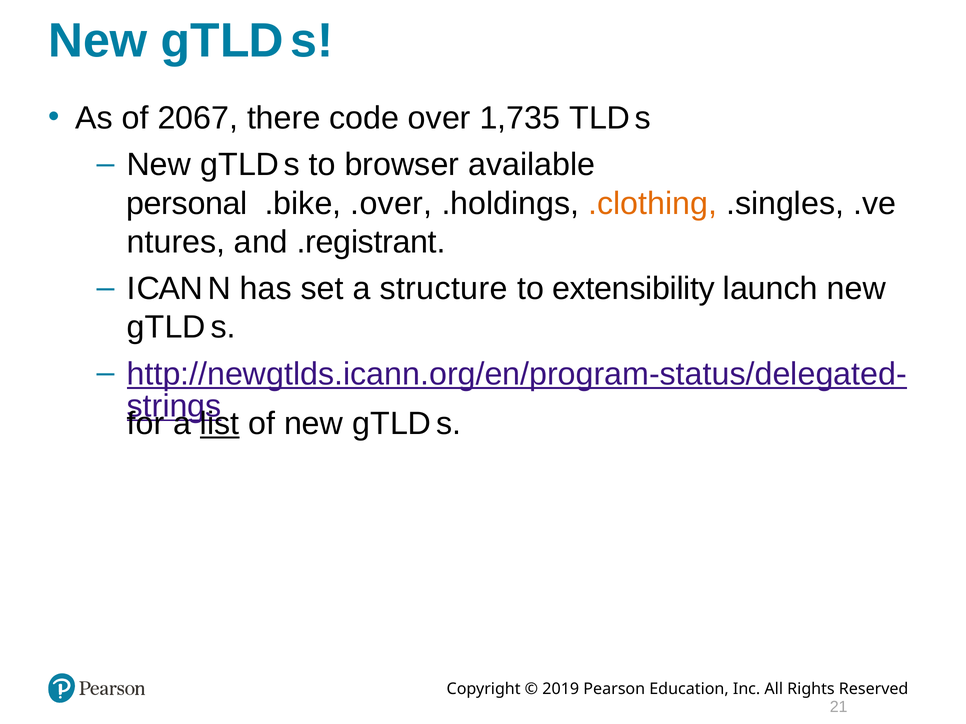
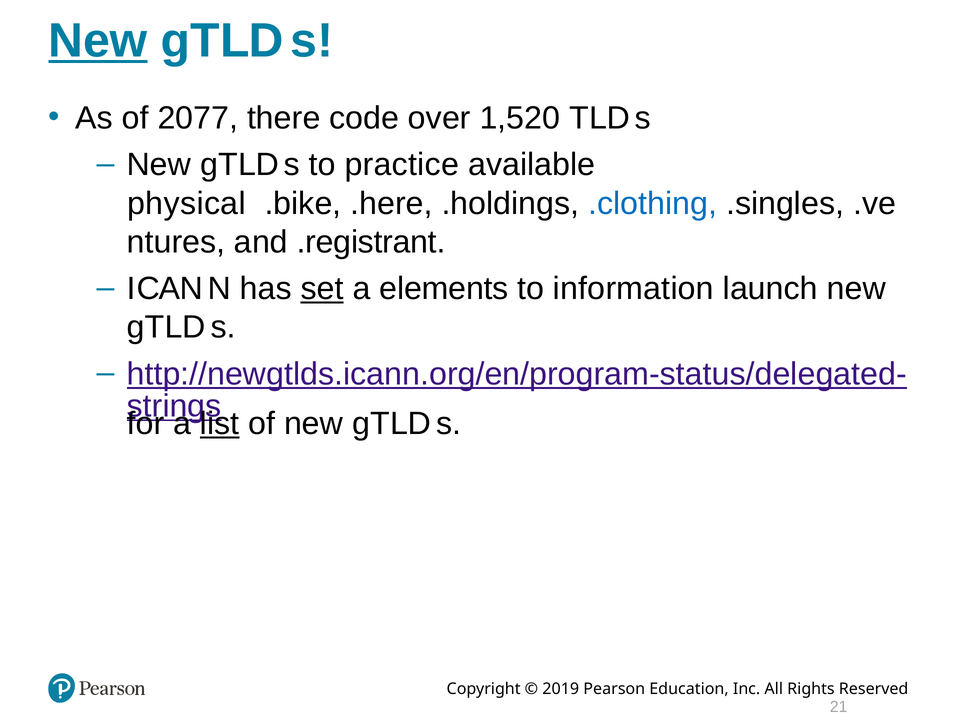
New at (98, 41) underline: none -> present
2067: 2067 -> 2077
1,735: 1,735 -> 1,520
browser: browser -> practice
personal: personal -> physical
.over: .over -> .here
.clothing colour: orange -> blue
set underline: none -> present
structure: structure -> elements
extensibility: extensibility -> information
